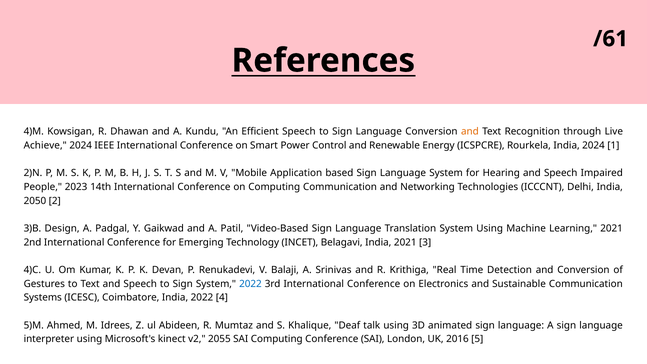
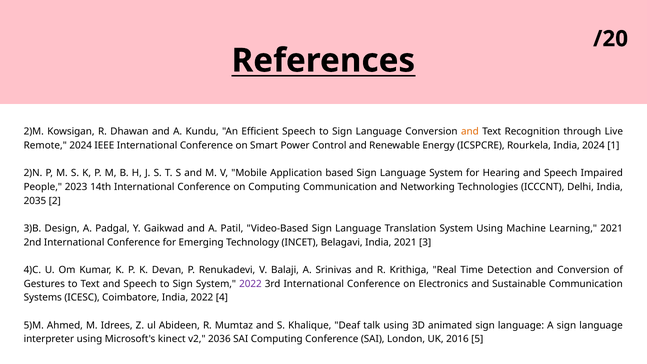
/61: /61 -> /20
4)M: 4)M -> 2)M
Achieve: Achieve -> Remote
2050: 2050 -> 2035
2022 at (250, 284) colour: blue -> purple
2055: 2055 -> 2036
